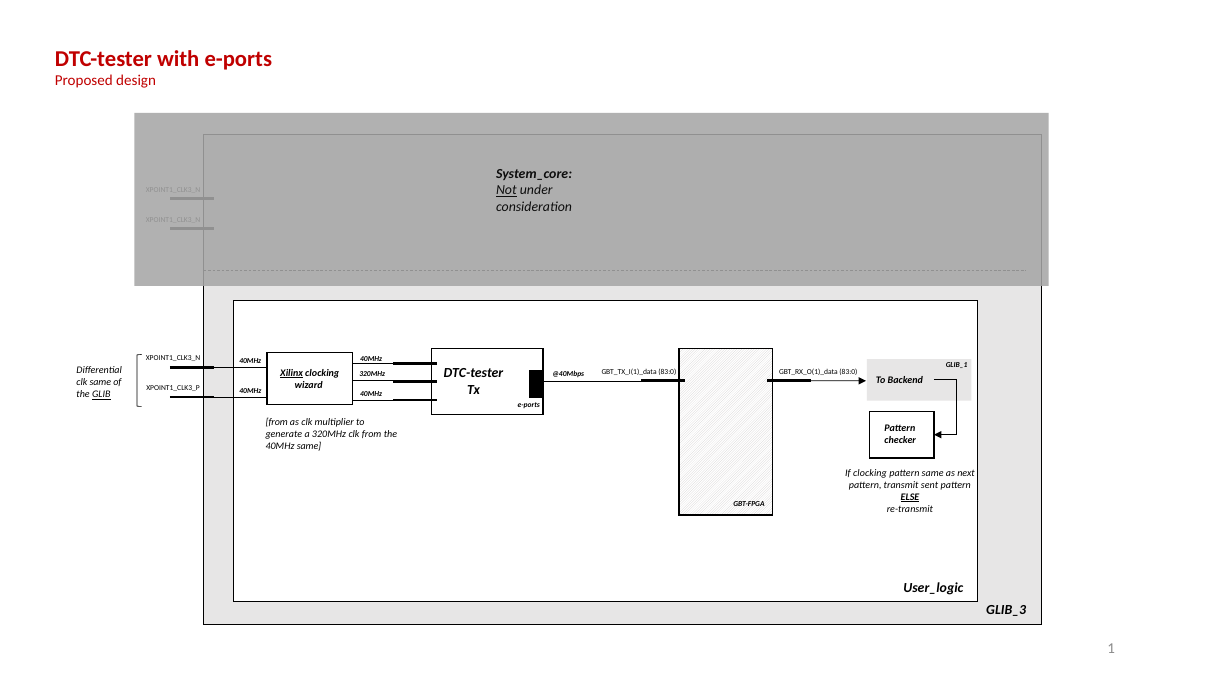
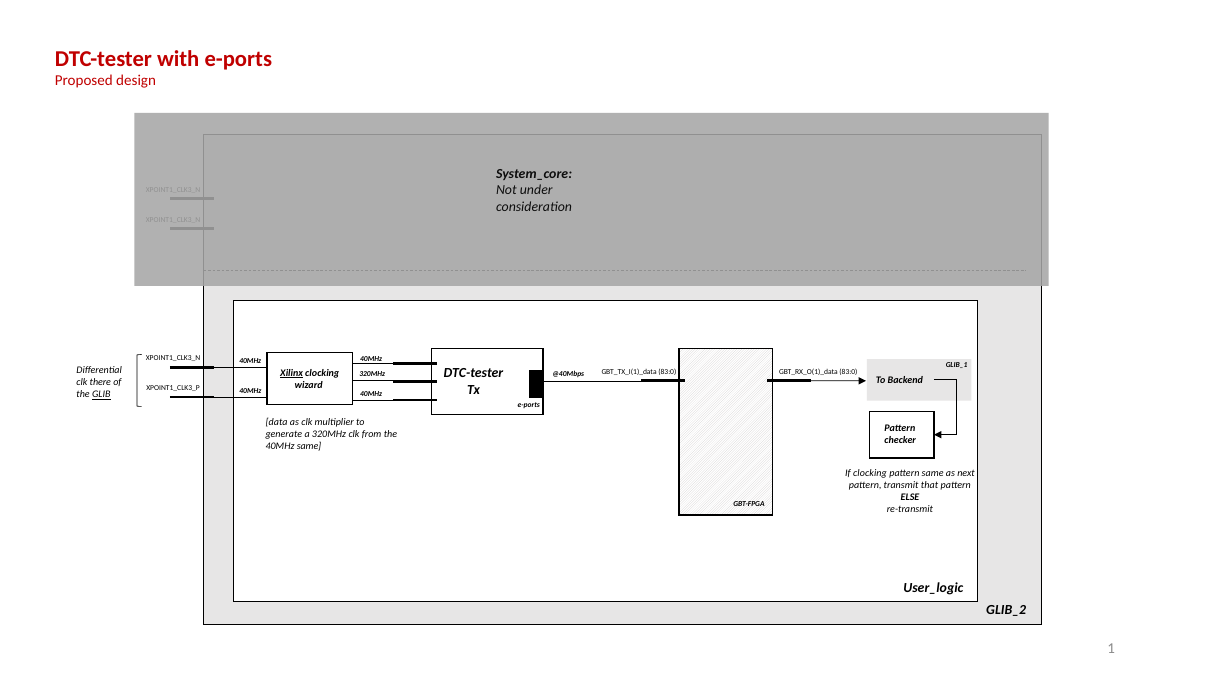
Not underline: present -> none
clk same: same -> there
from at (277, 422): from -> data
sent: sent -> that
ELSE underline: present -> none
GLIB_3: GLIB_3 -> GLIB_2
